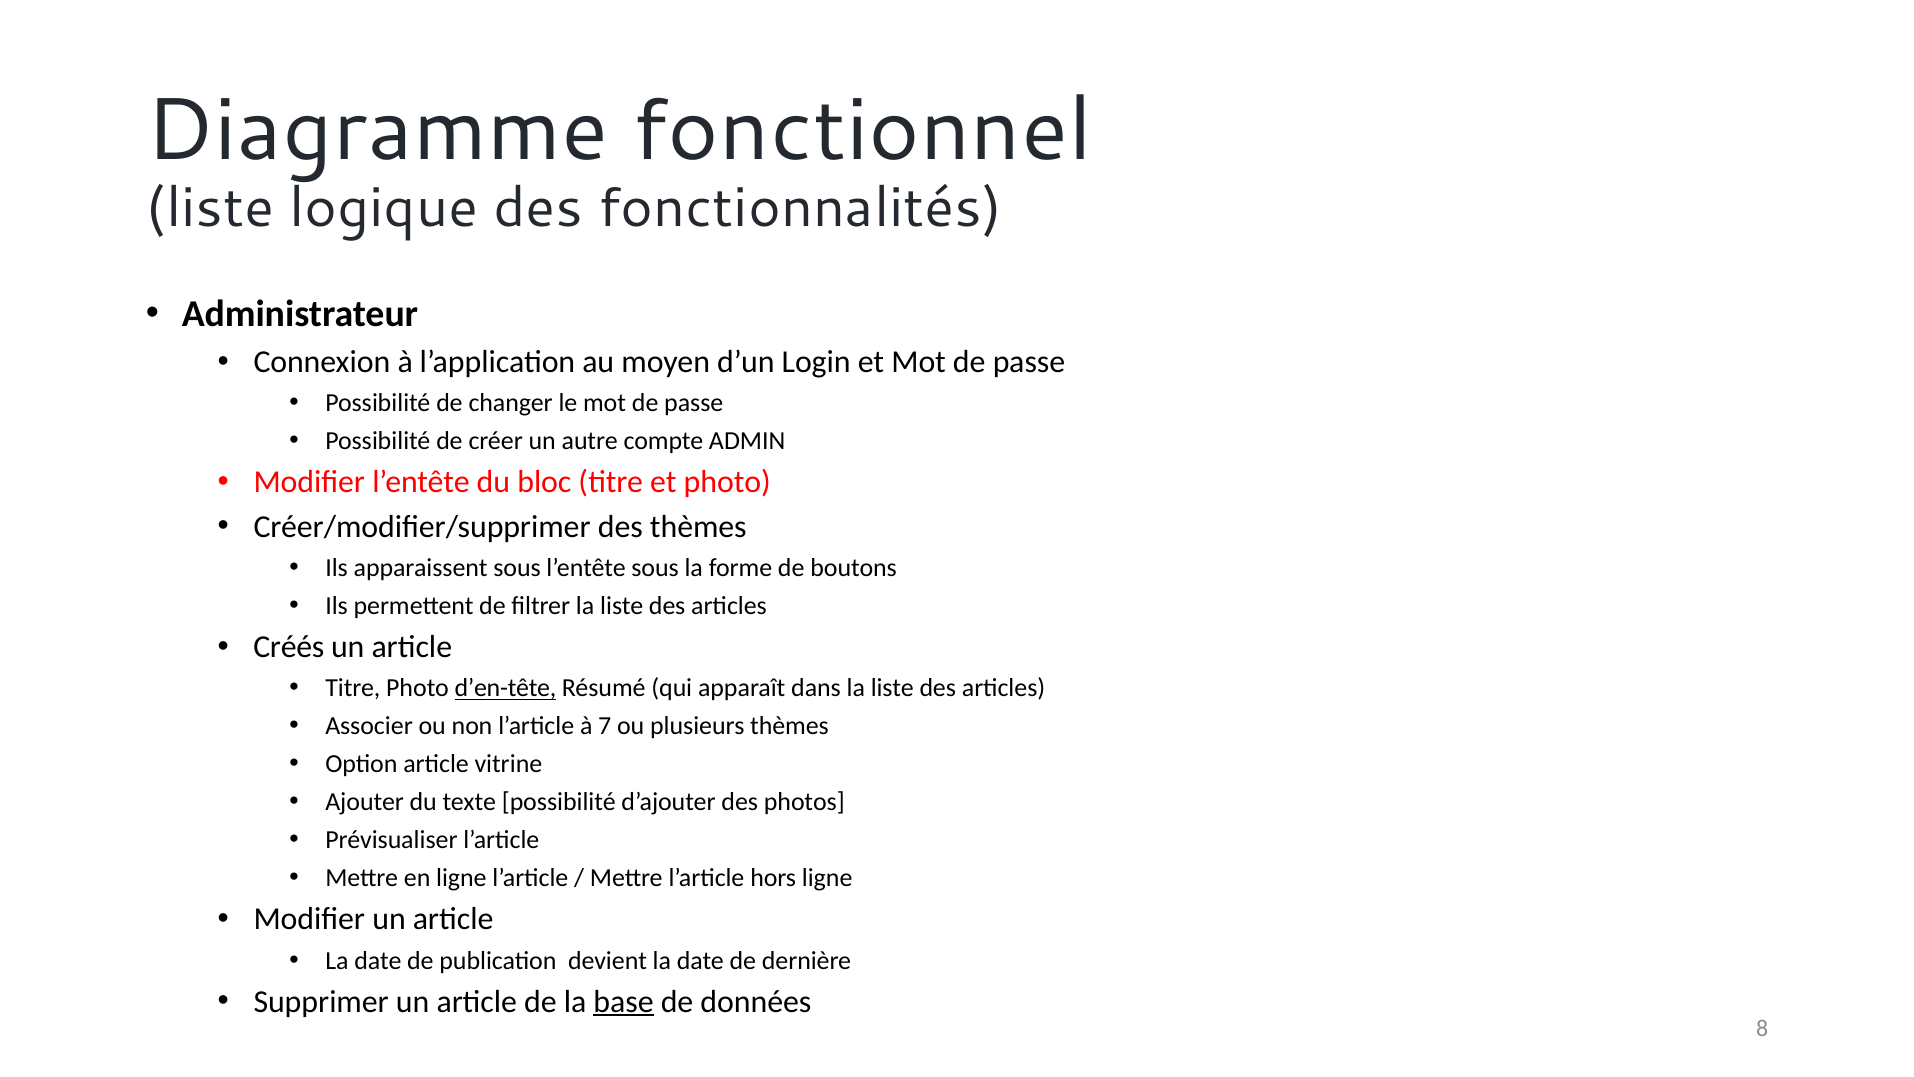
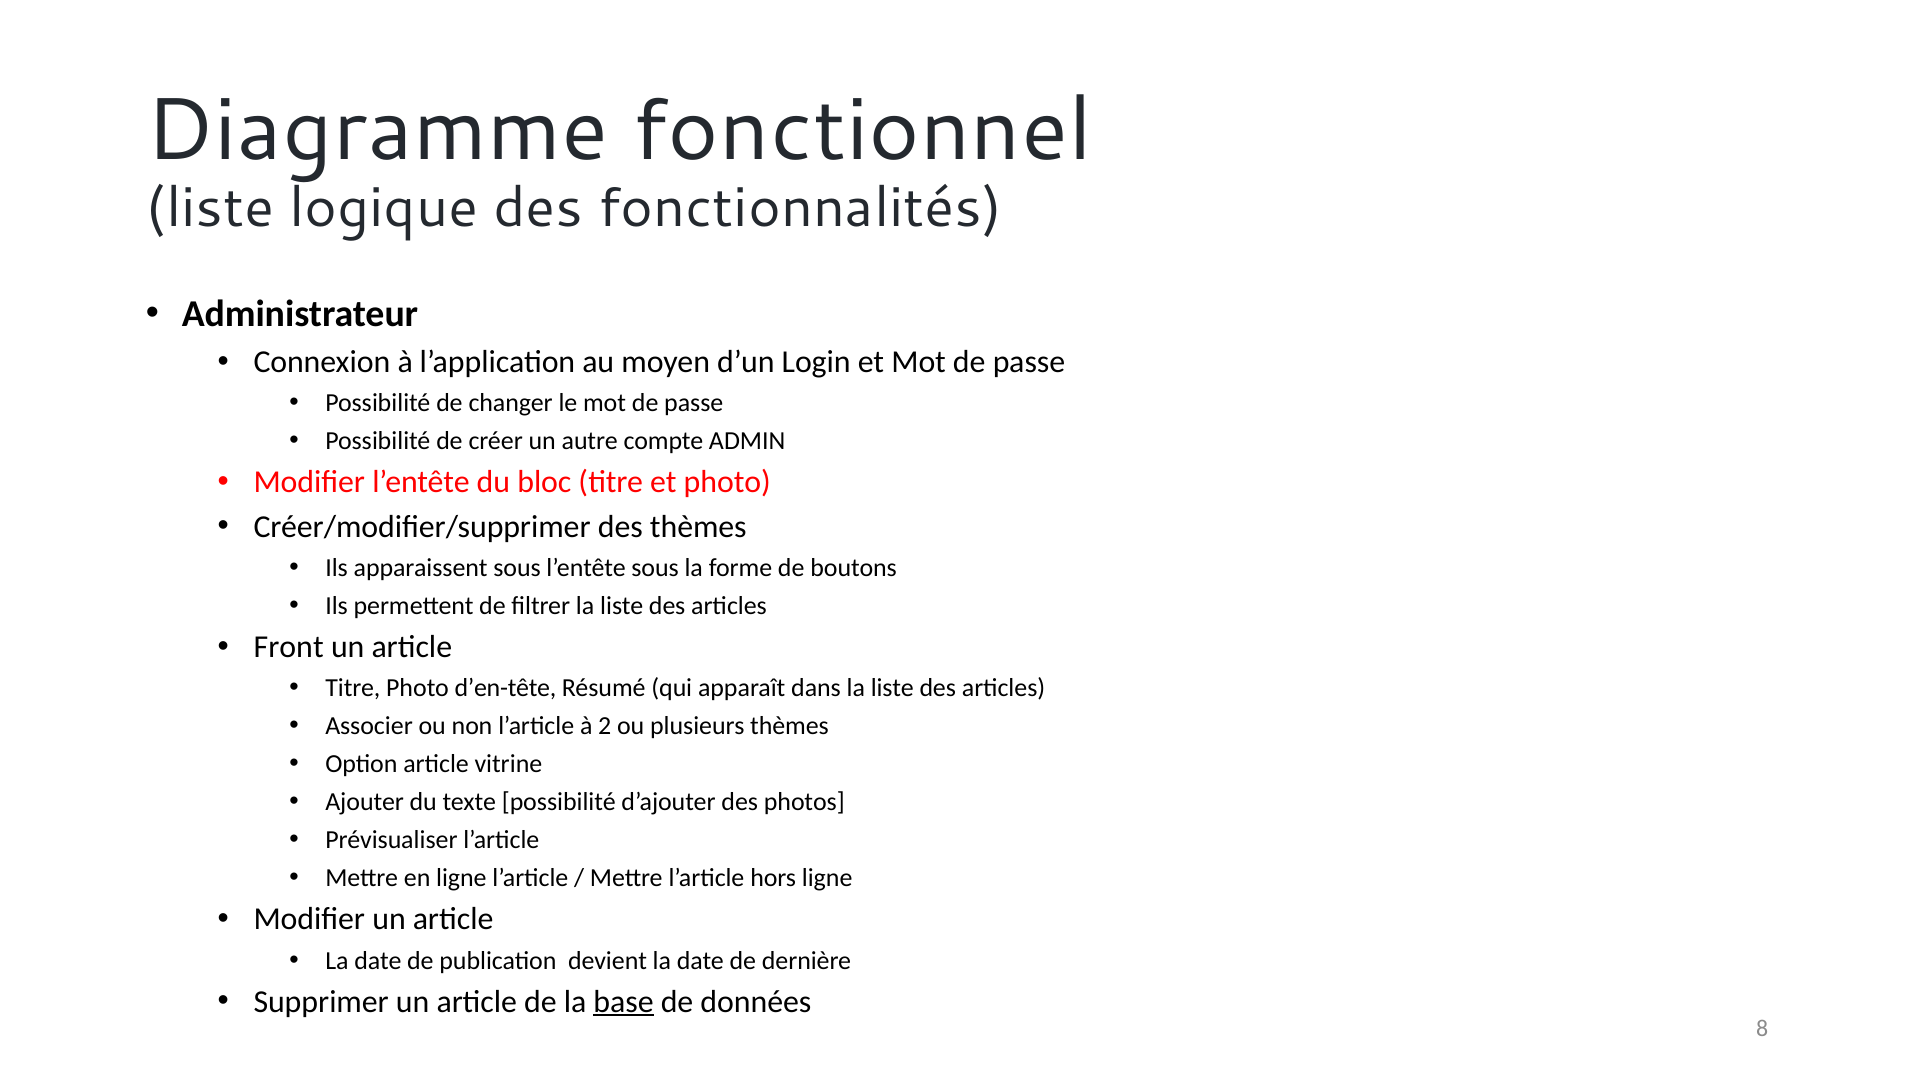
Créés: Créés -> Front
d’en-tête underline: present -> none
7: 7 -> 2
